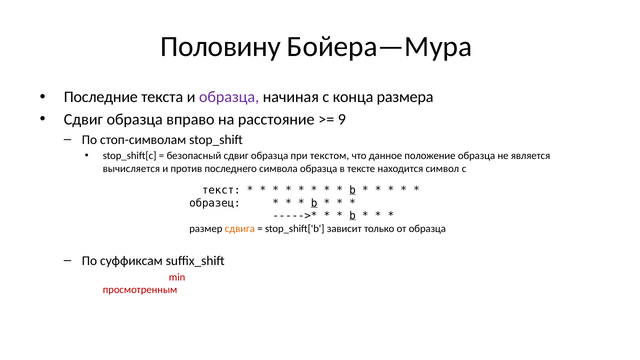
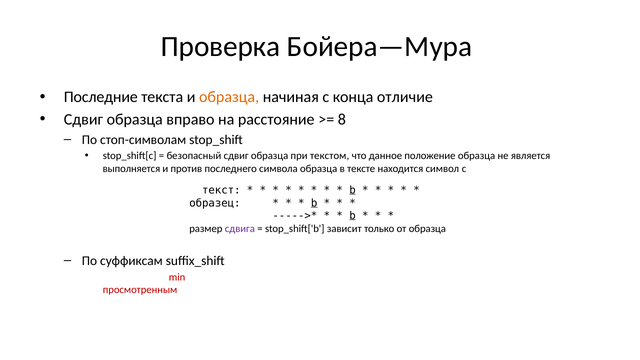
Половину: Половину -> Проверка
образца at (229, 97) colour: purple -> orange
размера: размера -> отличие
9: 9 -> 8
вычисляется: вычисляется -> выполняется
сдвига colour: orange -> purple
